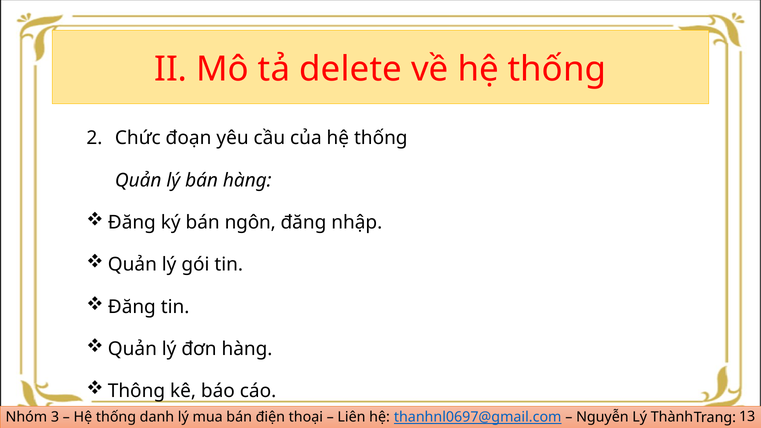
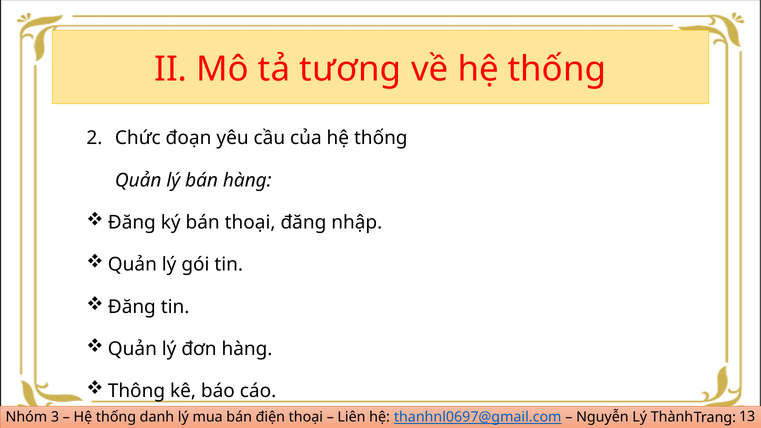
delete: delete -> tương
bán ngôn: ngôn -> thoại
